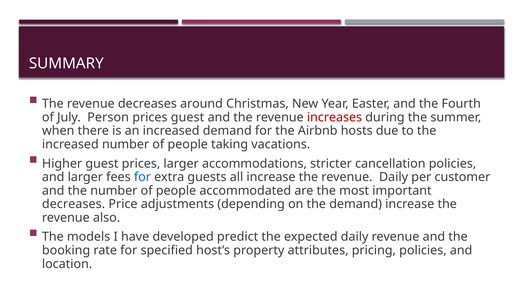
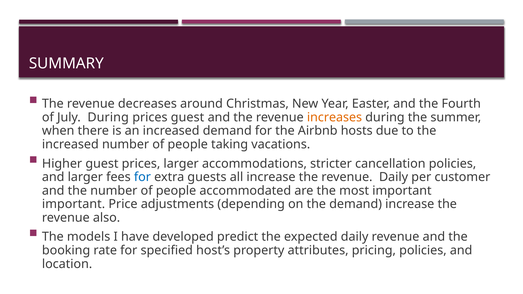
July Person: Person -> During
increases colour: red -> orange
decreases at (74, 204): decreases -> important
